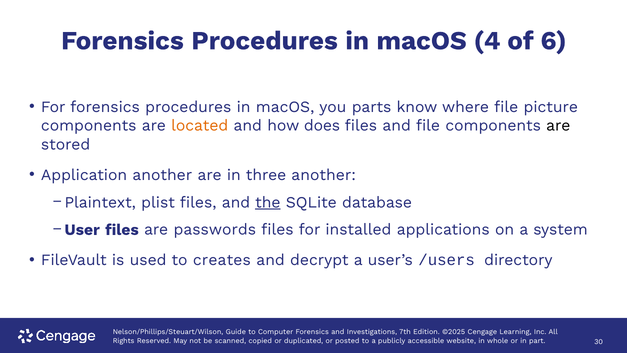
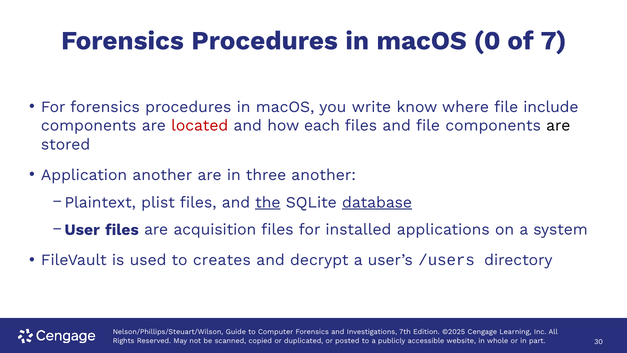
4: 4 -> 0
6: 6 -> 7
parts: parts -> write
picture: picture -> include
located colour: orange -> red
does: does -> each
database underline: none -> present
passwords: passwords -> acquisition
